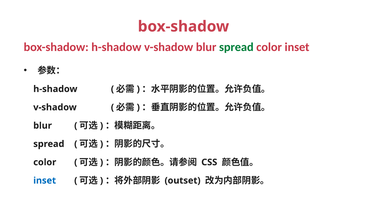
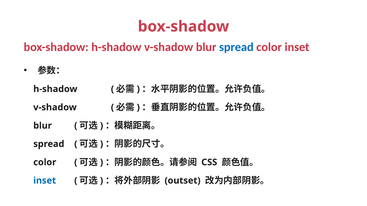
spread at (236, 47) colour: green -> blue
